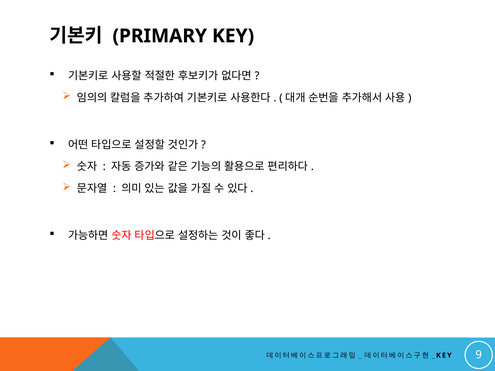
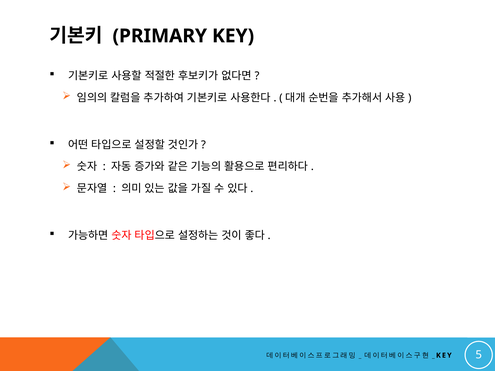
9: 9 -> 5
